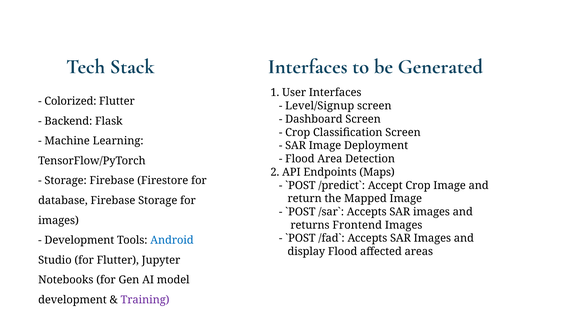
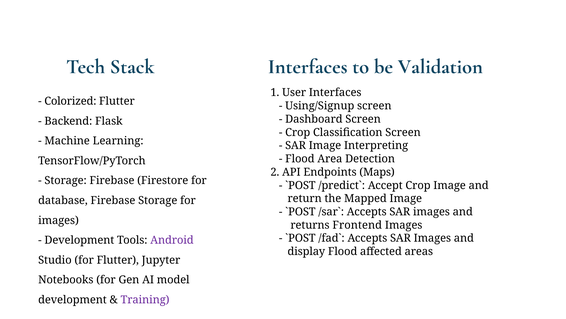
Generated: Generated -> Validation
Level/Signup: Level/Signup -> Using/Signup
Deployment: Deployment -> Interpreting
Android colour: blue -> purple
